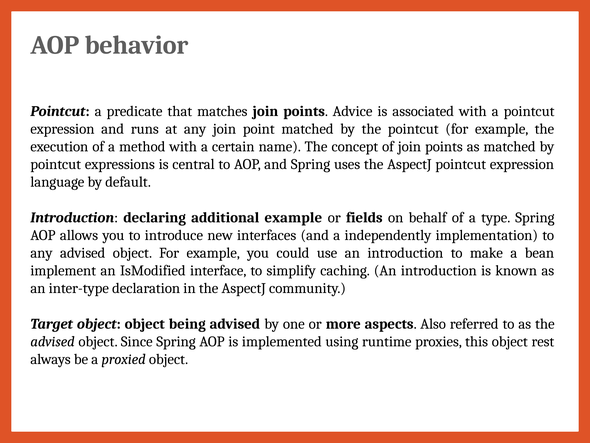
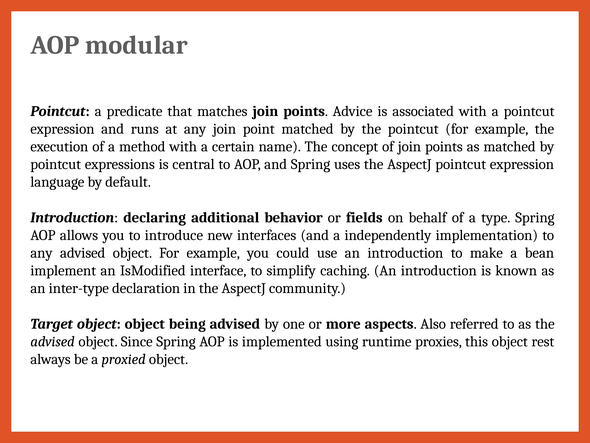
behavior: behavior -> modular
additional example: example -> behavior
